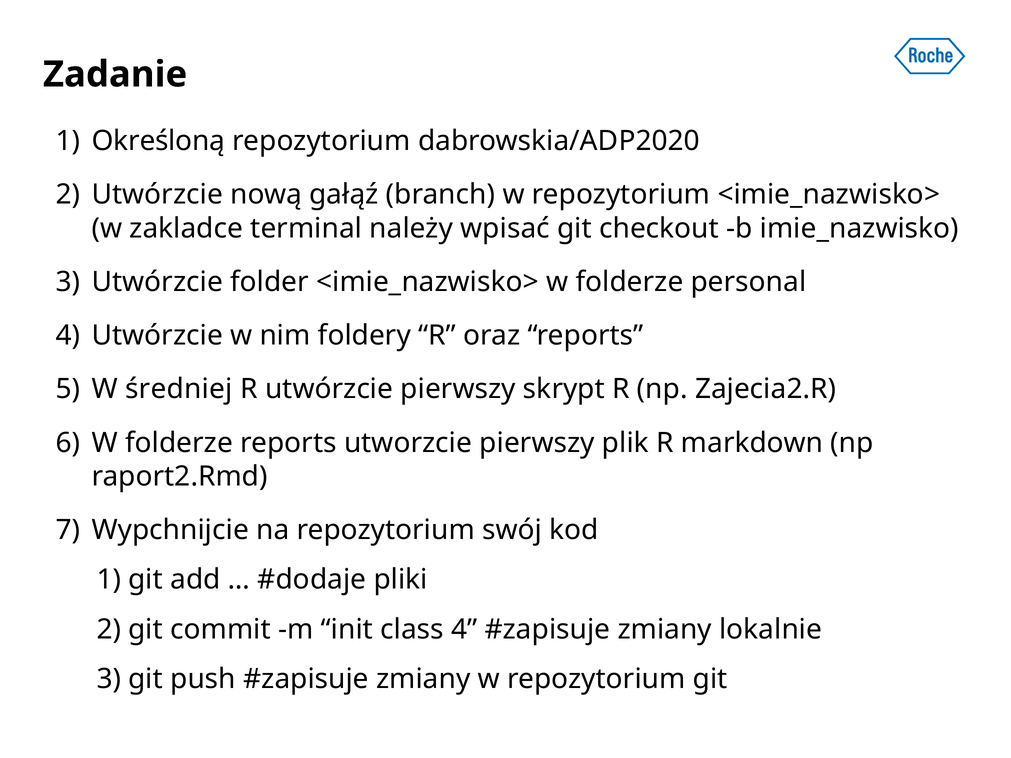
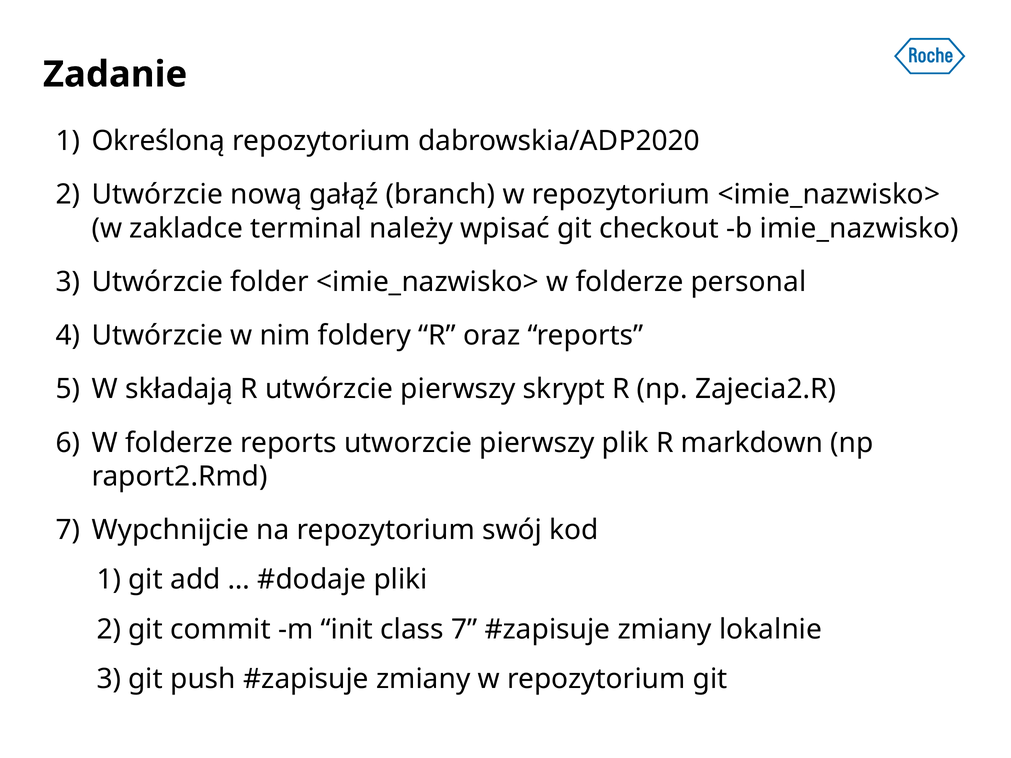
średniej: średniej -> składają
class 4: 4 -> 7
